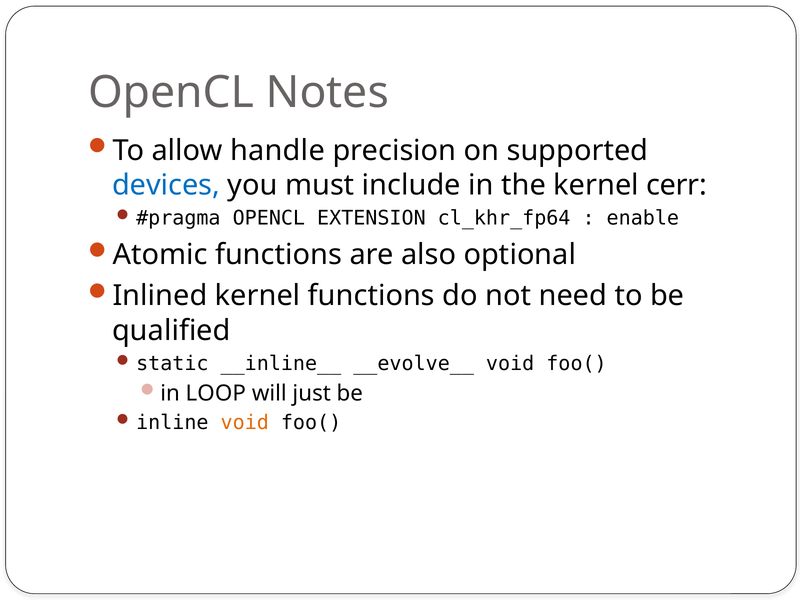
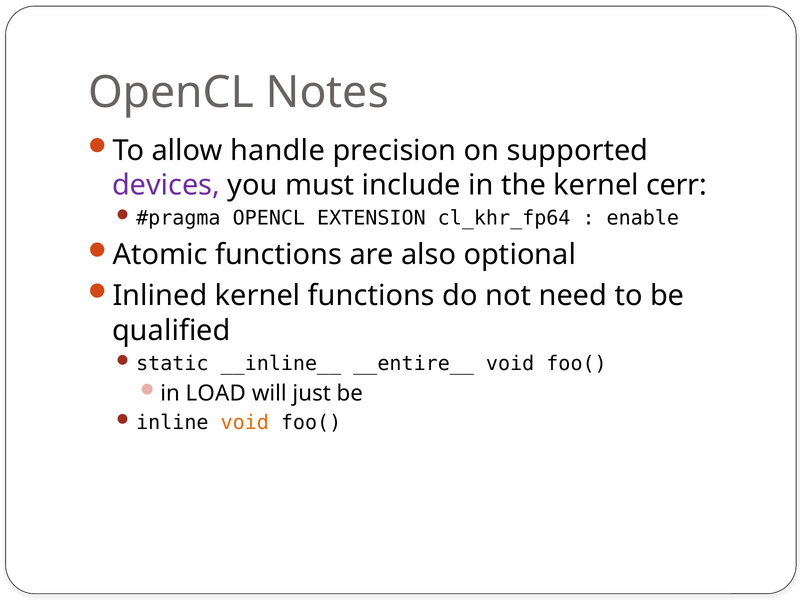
devices colour: blue -> purple
__evolve__: __evolve__ -> __entire__
LOOP: LOOP -> LOAD
